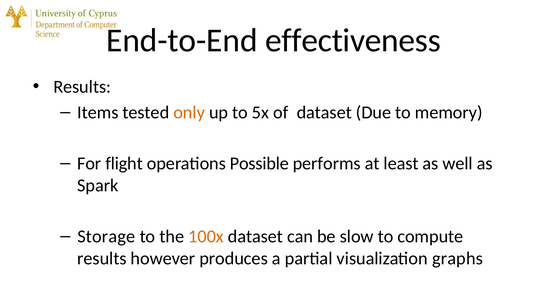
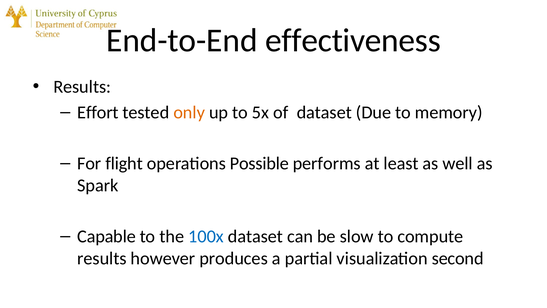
Items: Items -> Effort
Storage: Storage -> Capable
100x colour: orange -> blue
graphs: graphs -> second
